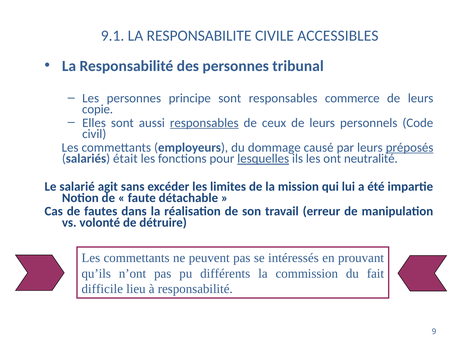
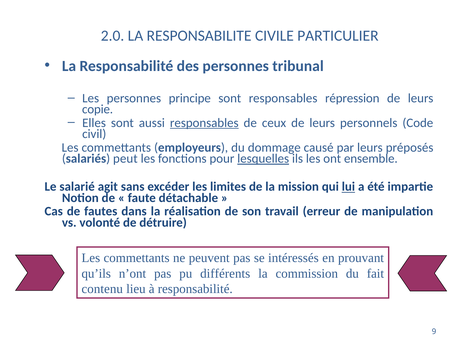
9.1: 9.1 -> 2.0
ACCESSIBLES: ACCESSIBLES -> PARTICULIER
commerce: commerce -> répression
préposés underline: present -> none
était: était -> peut
neutralité: neutralité -> ensemble
lui underline: none -> present
difficile: difficile -> contenu
